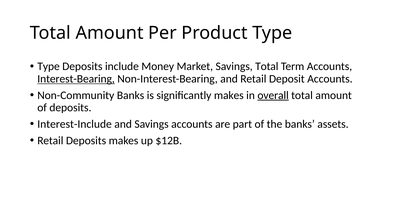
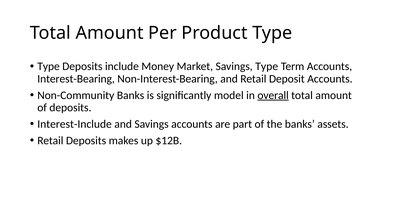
Savings Total: Total -> Type
Interest-Bearing underline: present -> none
significantly makes: makes -> model
